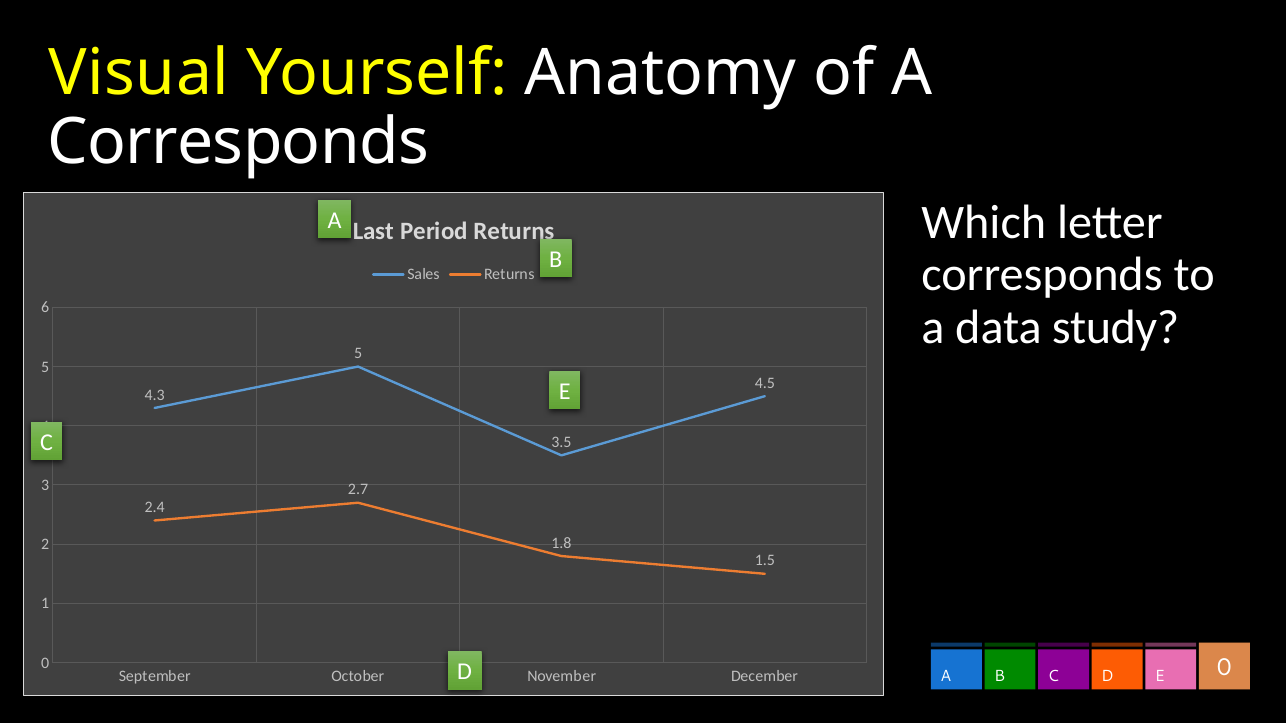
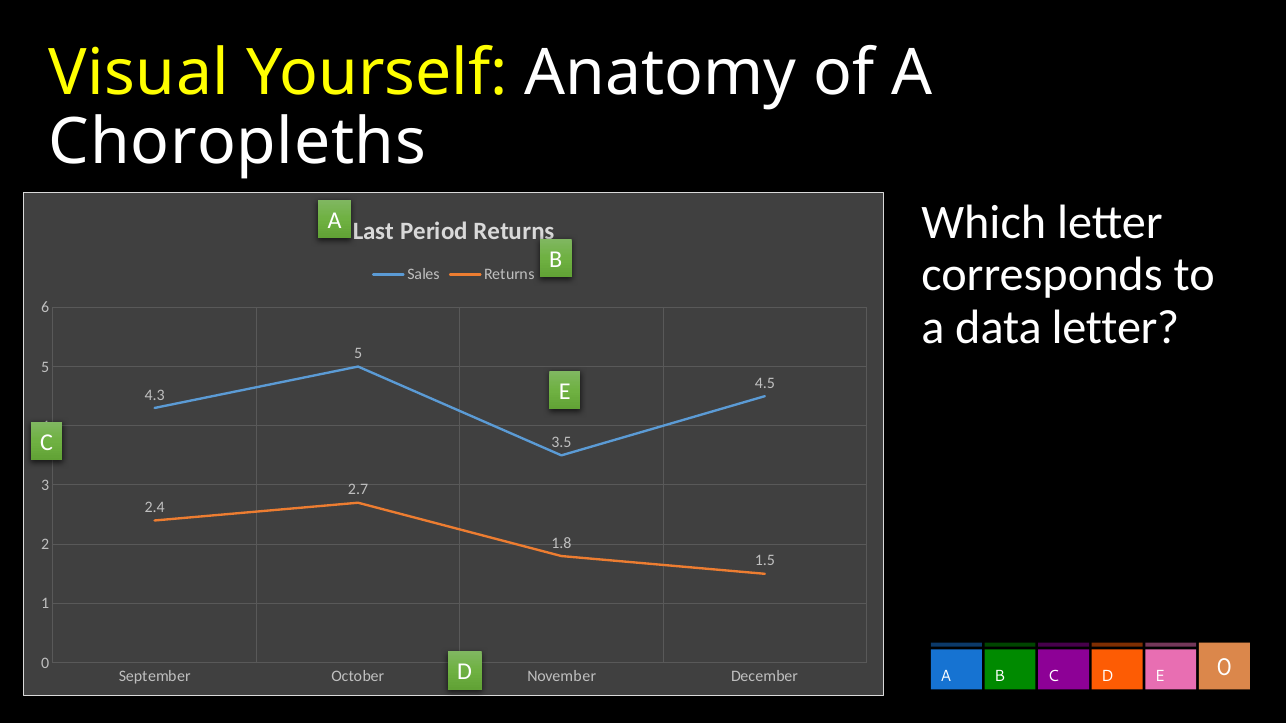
Corresponds at (238, 143): Corresponds -> Choropleths
data study: study -> letter
